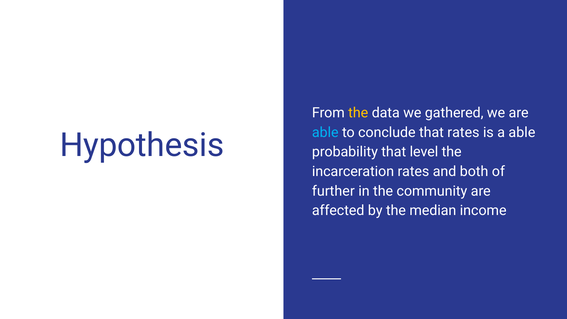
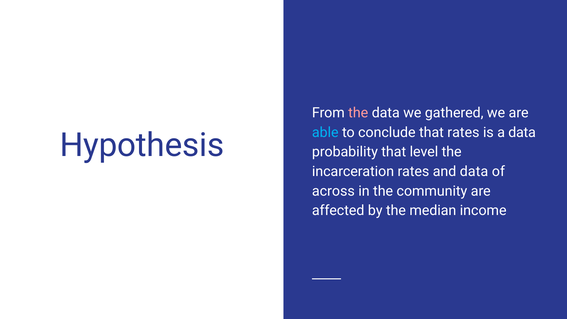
the at (358, 113) colour: yellow -> pink
a able: able -> data
and both: both -> data
further: further -> across
